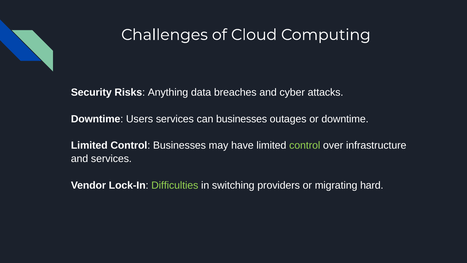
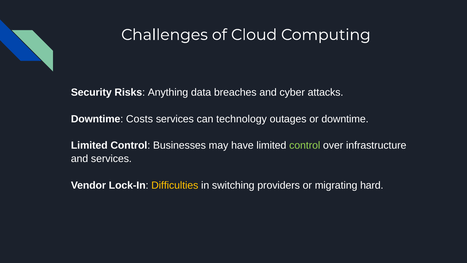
Users: Users -> Costs
can businesses: businesses -> technology
Difficulties colour: light green -> yellow
